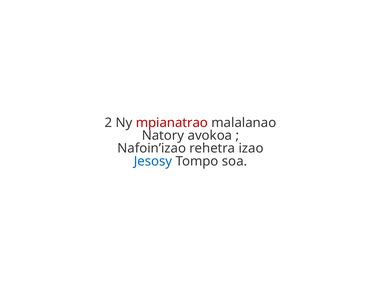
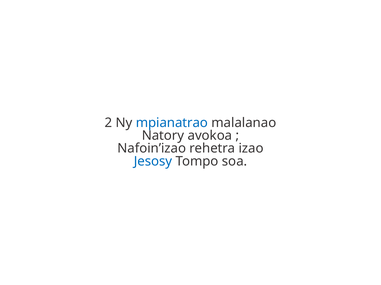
mpianatrao colour: red -> blue
